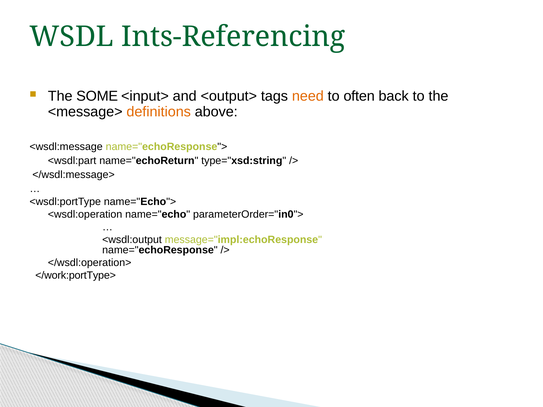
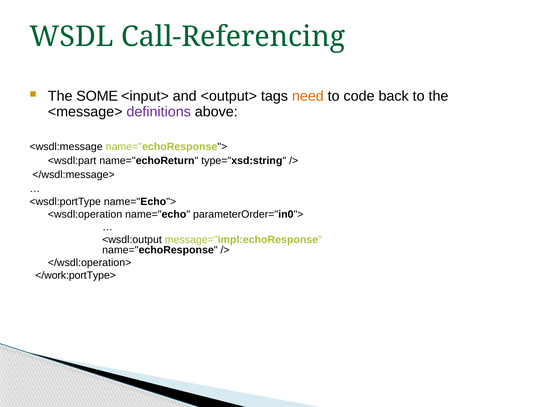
Ints-Referencing: Ints-Referencing -> Call-Referencing
often: often -> code
definitions colour: orange -> purple
